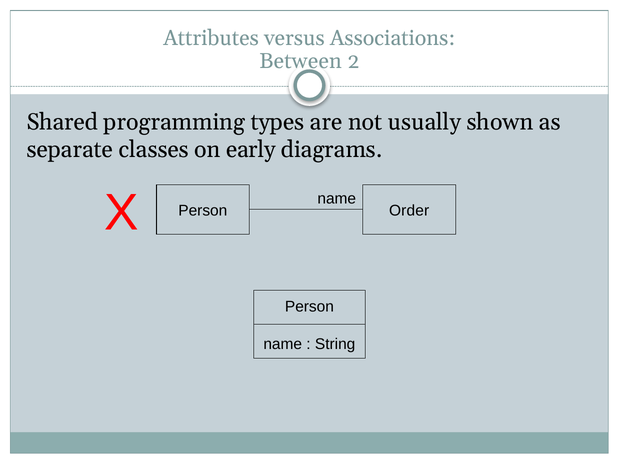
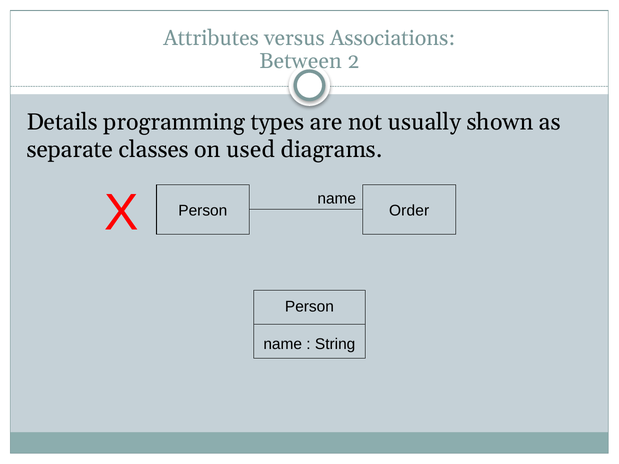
Shared: Shared -> Details
early: early -> used
